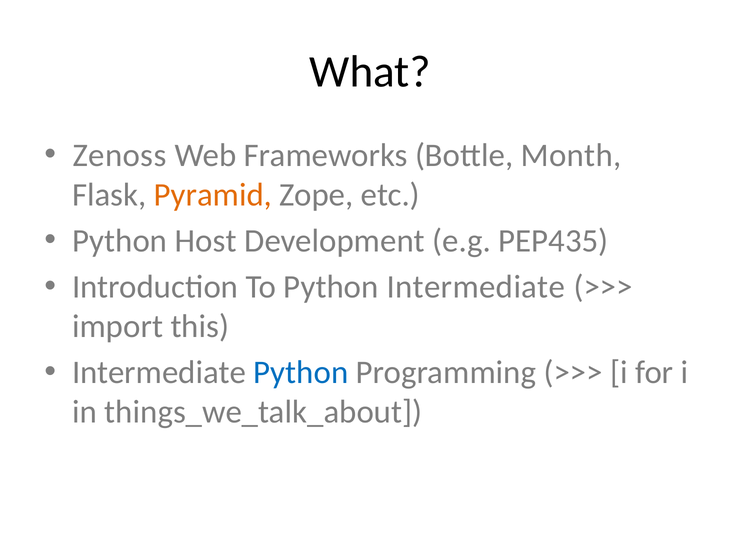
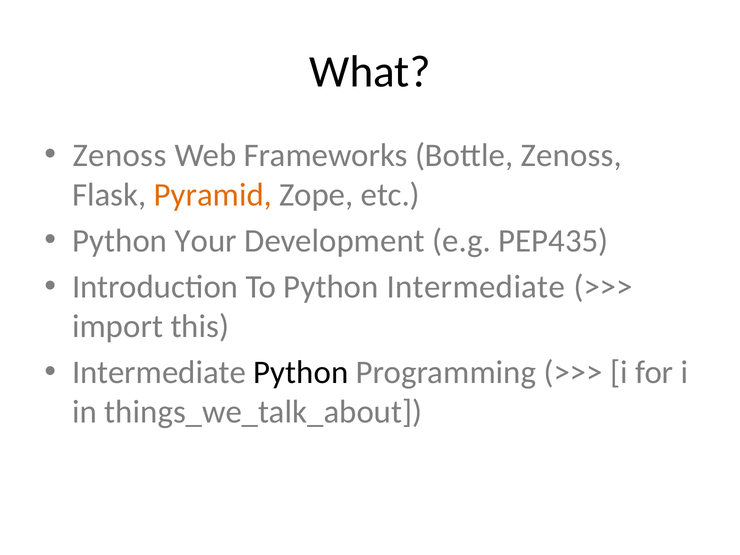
Bottle Month: Month -> Zenoss
Host: Host -> Your
Python at (301, 373) colour: blue -> black
